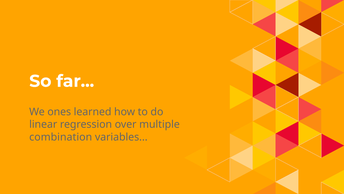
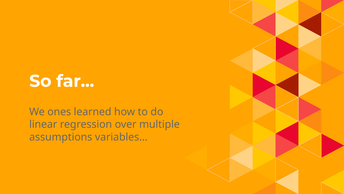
combination: combination -> assumptions
